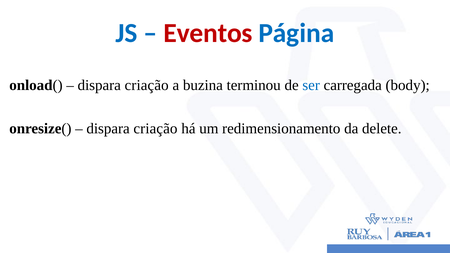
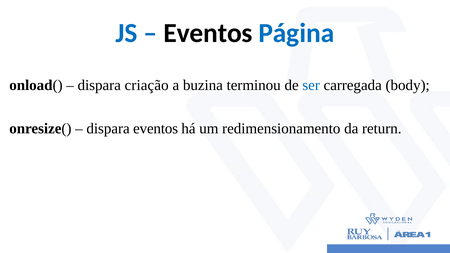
Eventos at (208, 33) colour: red -> black
criação at (155, 129): criação -> eventos
delete: delete -> return
